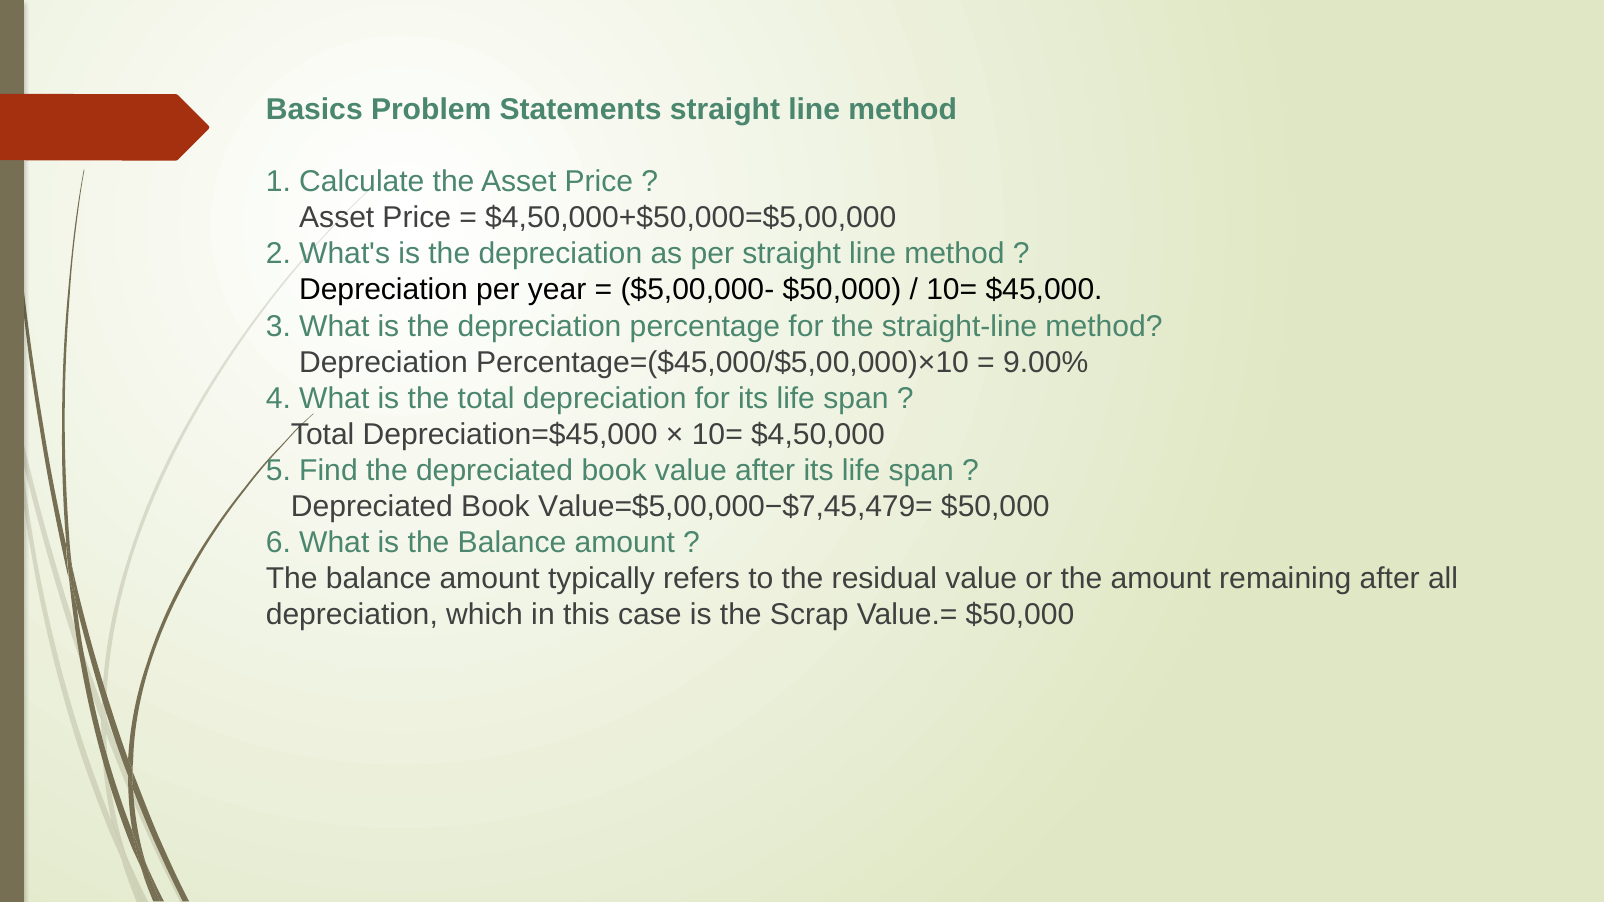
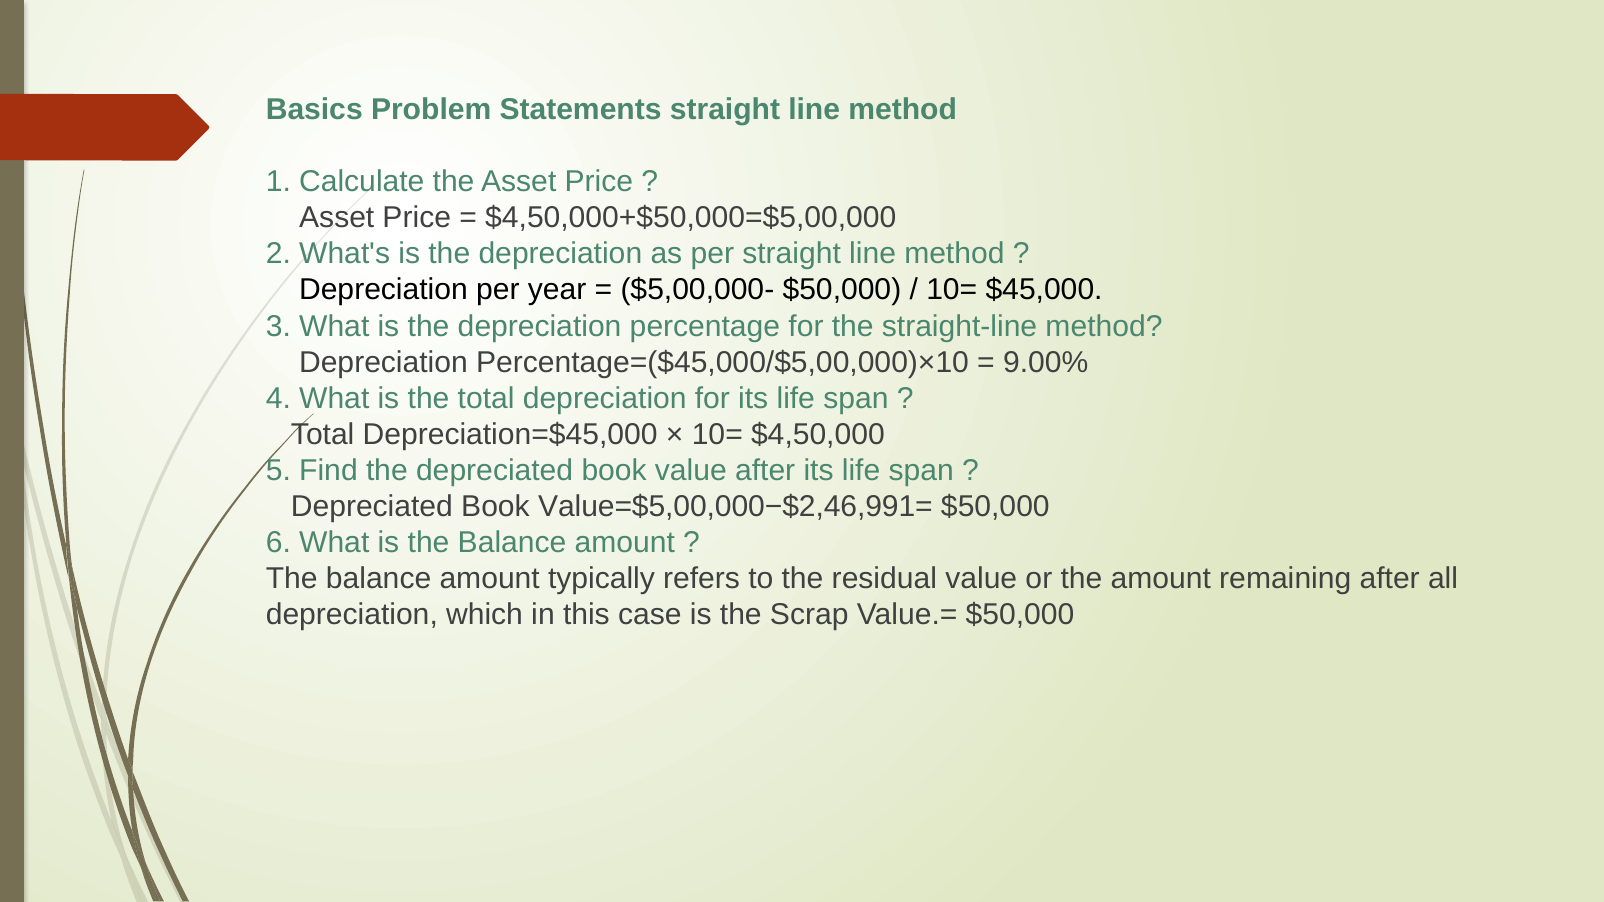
Value=$5,00,000−$7,45,479=: Value=$5,00,000−$7,45,479= -> Value=$5,00,000−$2,46,991=
